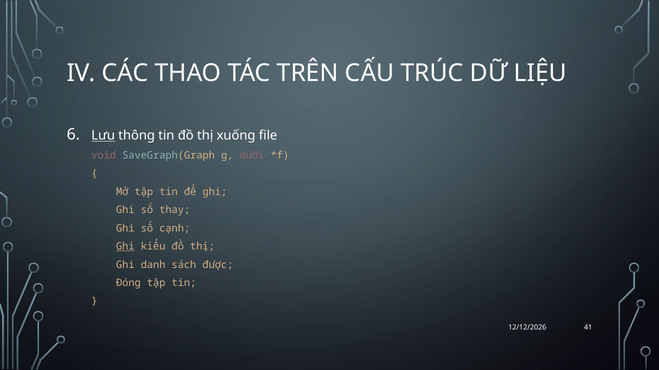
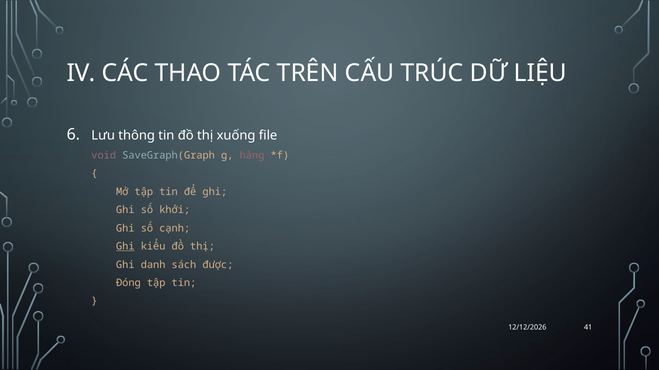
Lưu underline: present -> none
dưới: dưới -> hàng
thay: thay -> khởi
